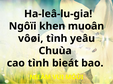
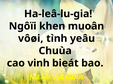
cao tình: tình -> vinh
